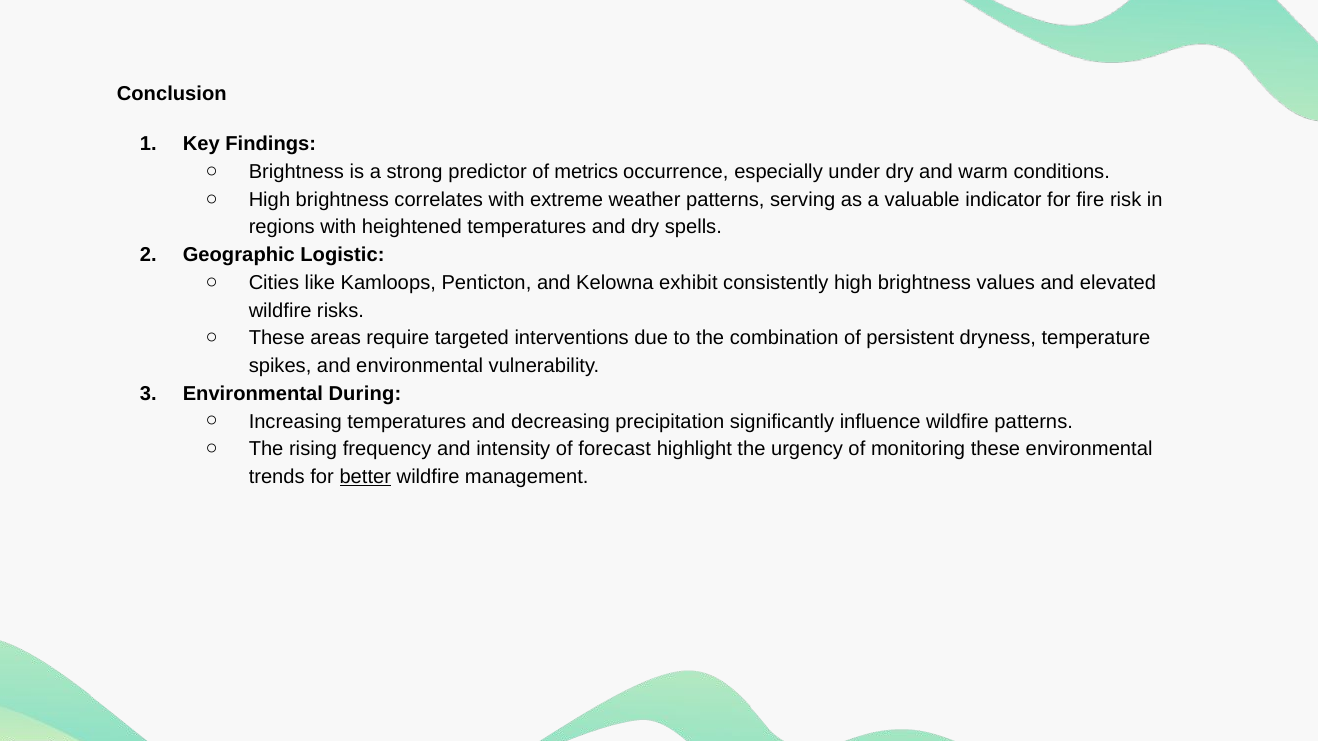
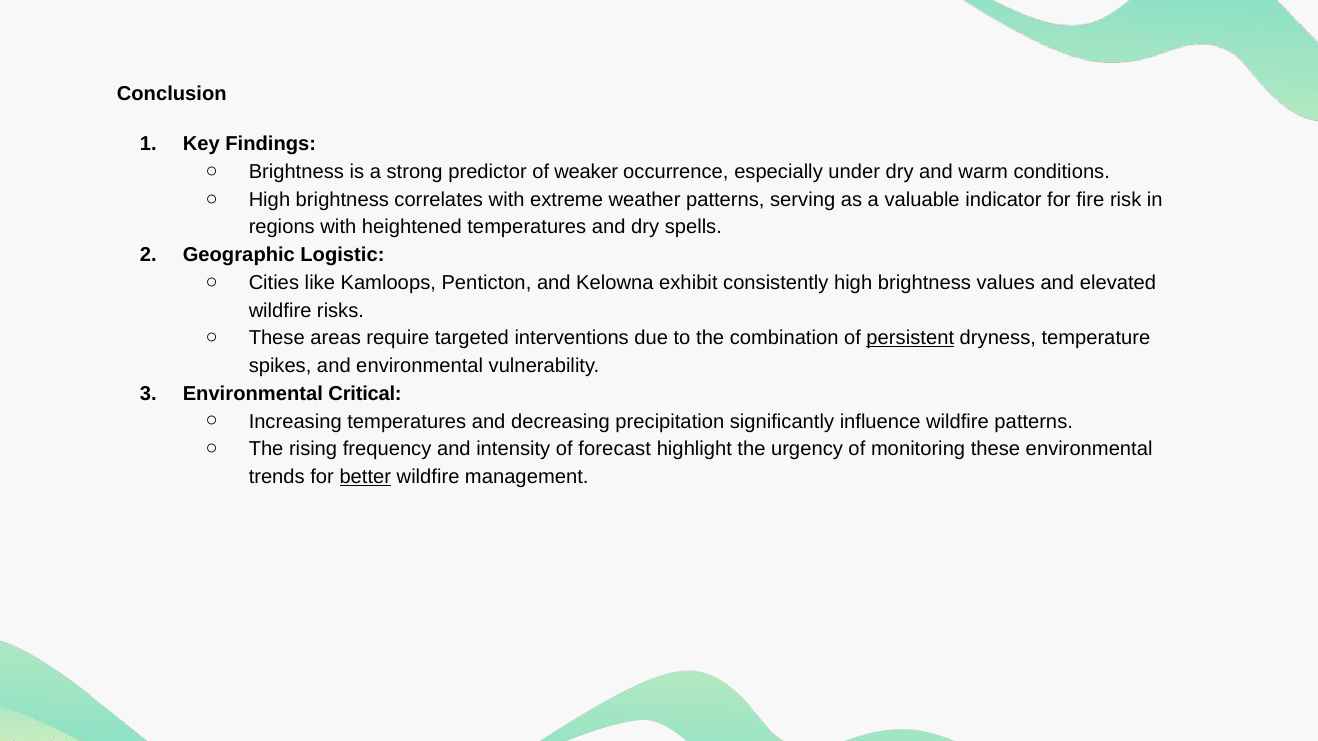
metrics: metrics -> weaker
persistent underline: none -> present
During: During -> Critical
